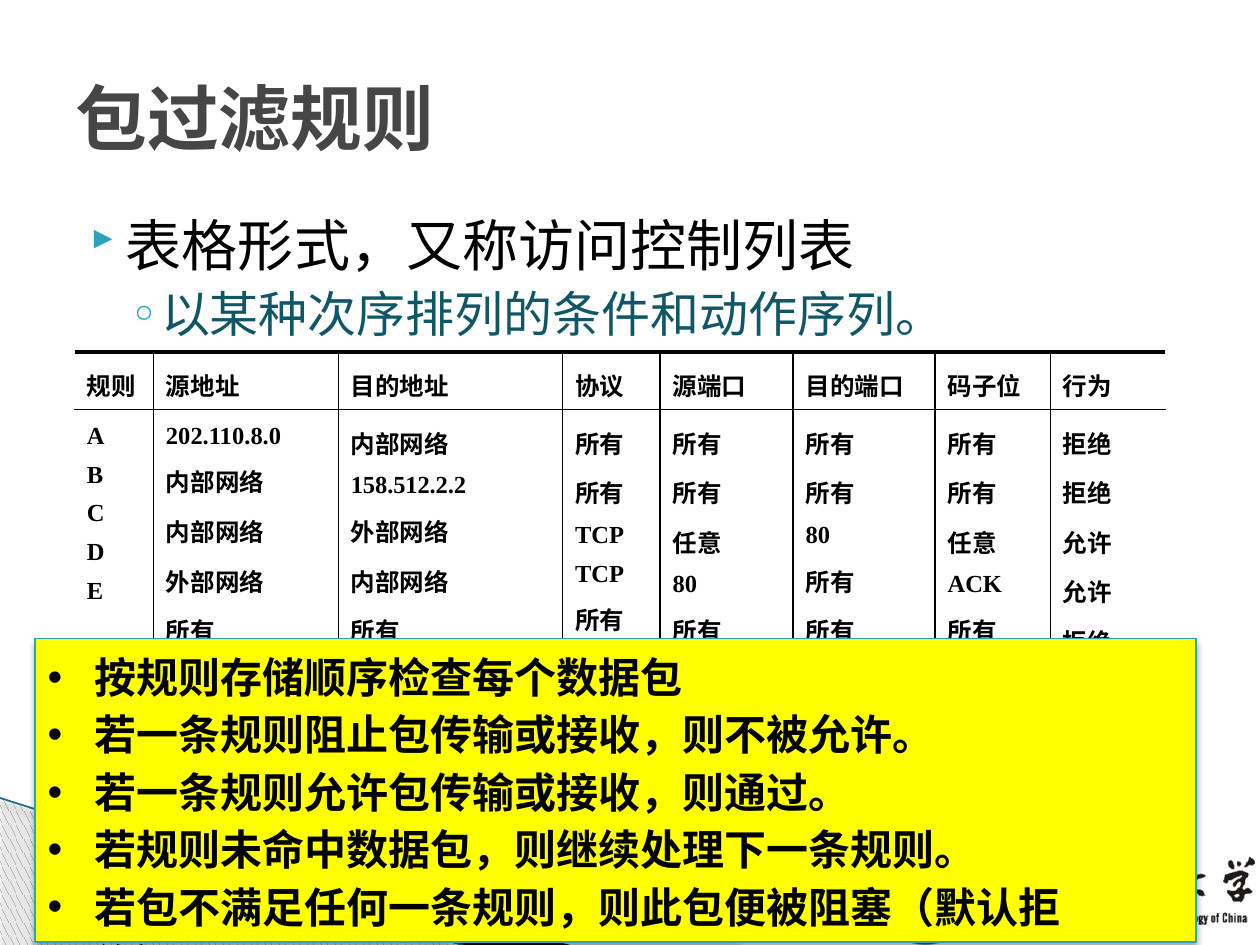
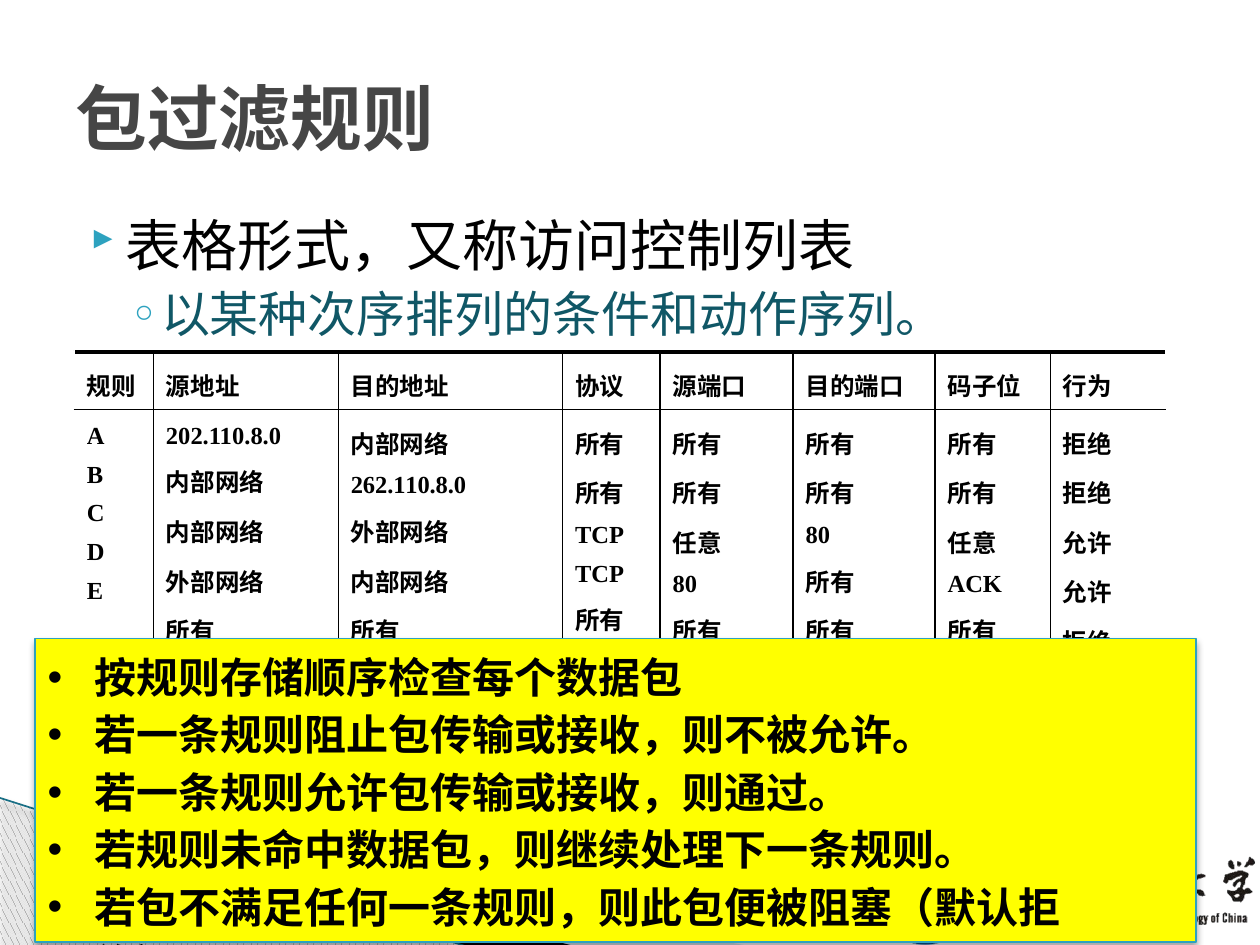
158.512.2.2: 158.512.2.2 -> 262.110.8.0
